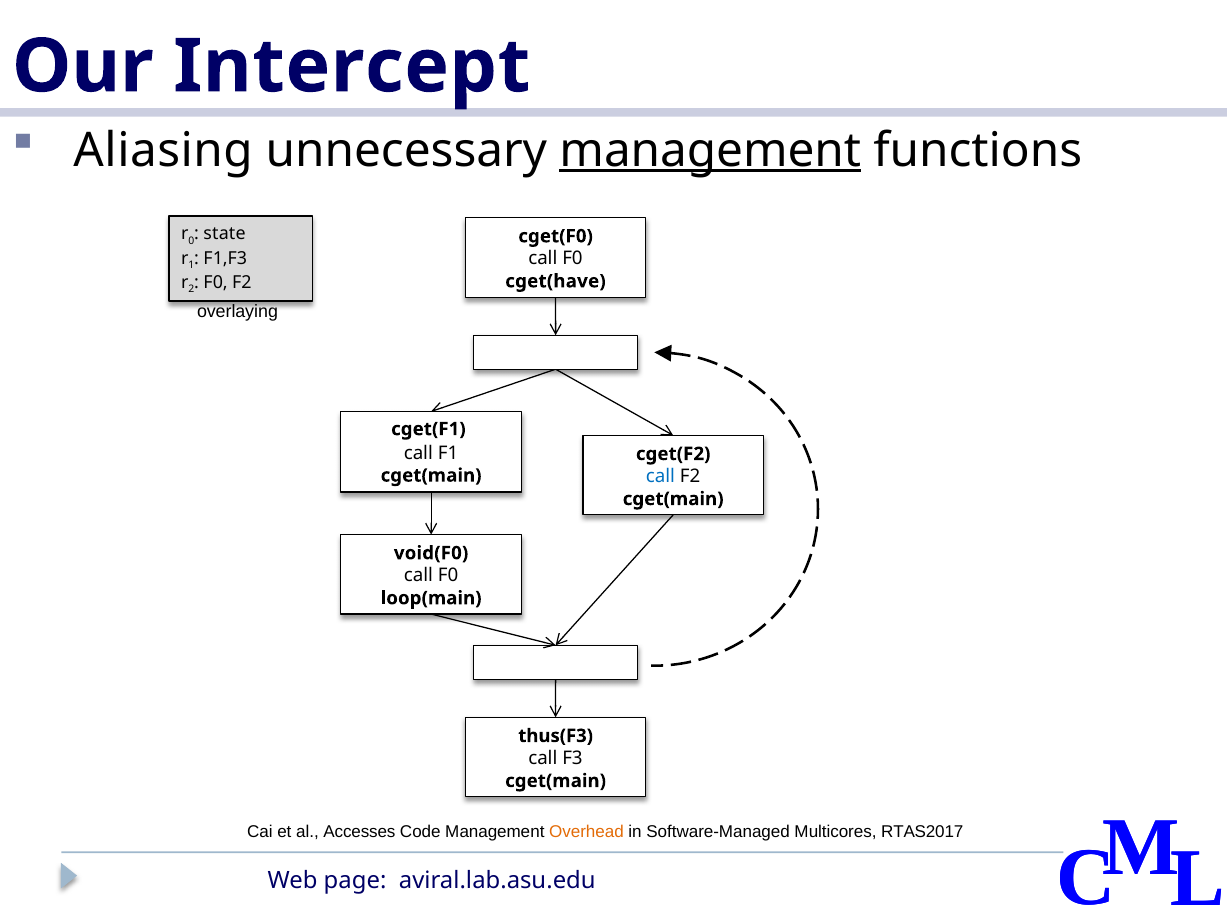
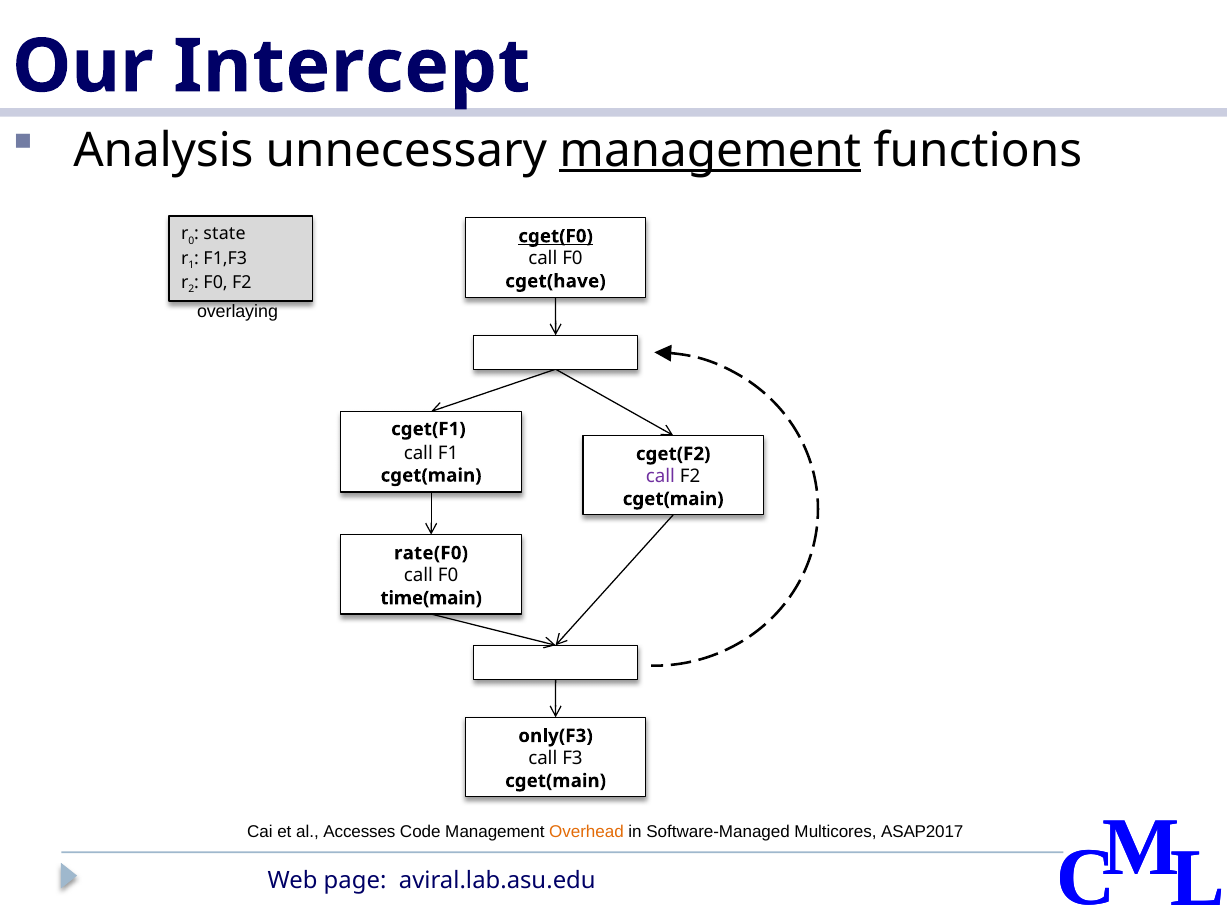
Aliasing: Aliasing -> Analysis
cget(F0 underline: none -> present
call at (660, 477) colour: blue -> purple
void(F0: void(F0 -> rate(F0
loop(main: loop(main -> time(main
thus(F3: thus(F3 -> only(F3
RTAS2017: RTAS2017 -> ASAP2017
